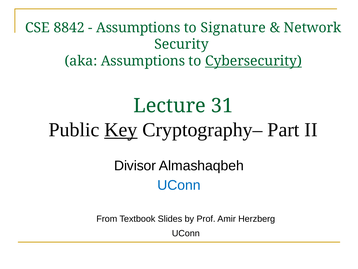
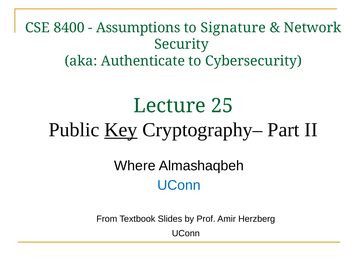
8842: 8842 -> 8400
aka Assumptions: Assumptions -> Authenticate
Cybersecurity underline: present -> none
31: 31 -> 25
Divisor: Divisor -> Where
